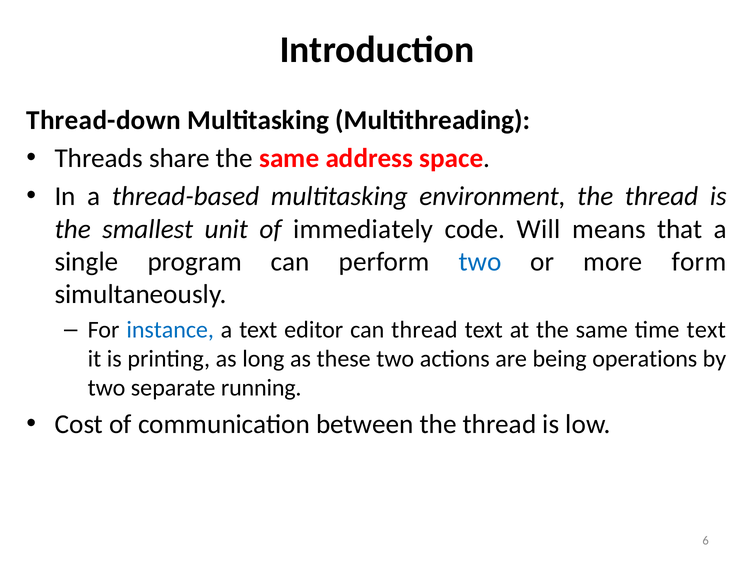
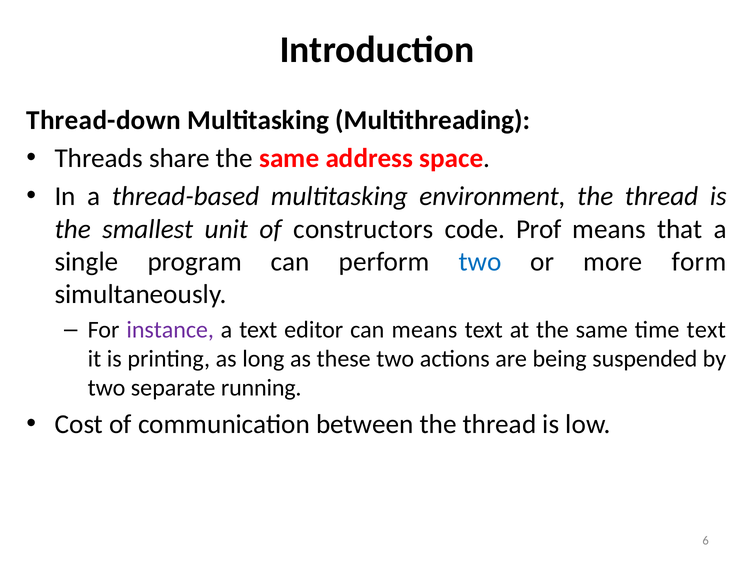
immediately: immediately -> constructors
Will: Will -> Prof
instance colour: blue -> purple
can thread: thread -> means
operations: operations -> suspended
